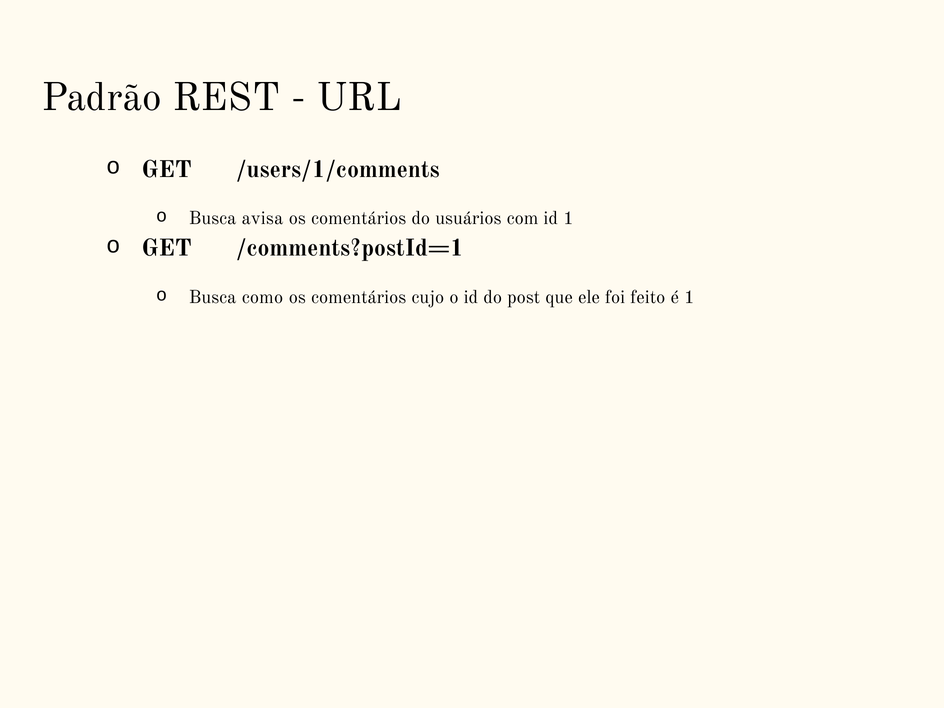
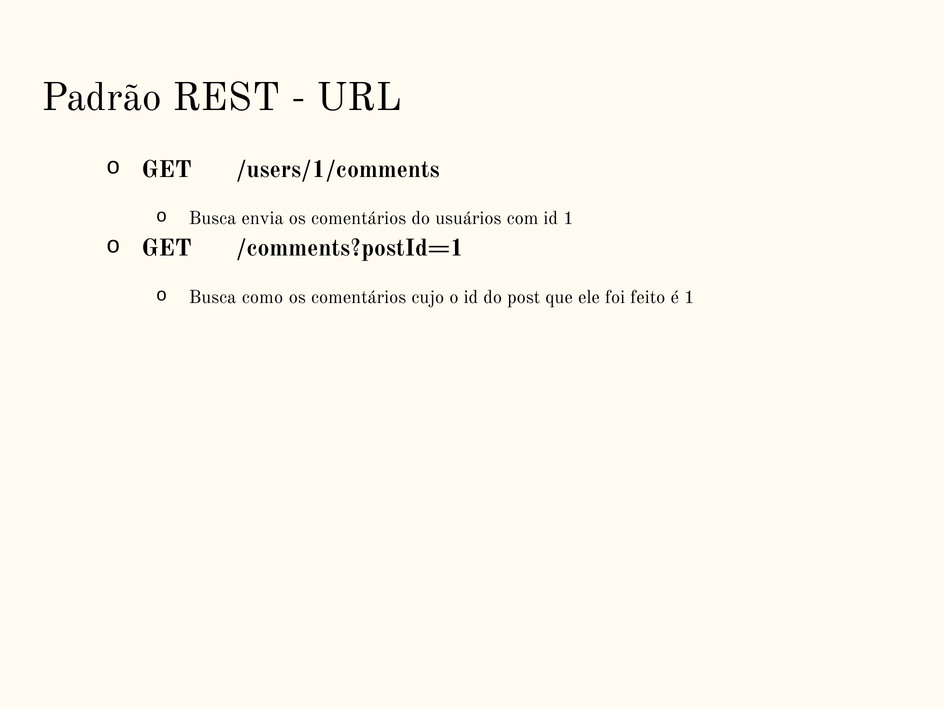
avisa: avisa -> envia
